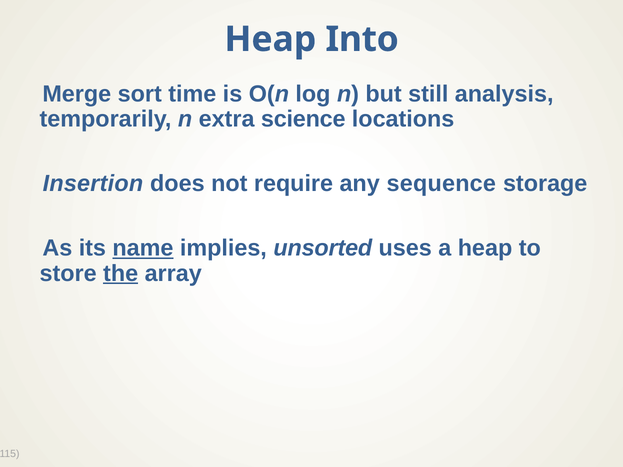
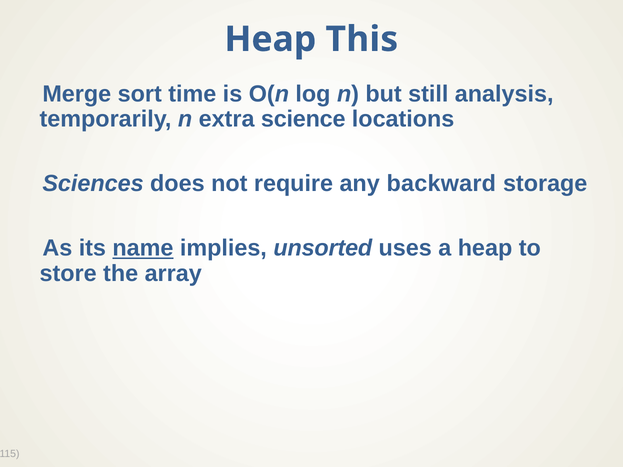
Into: Into -> This
Insertion: Insertion -> Sciences
sequence: sequence -> backward
the underline: present -> none
